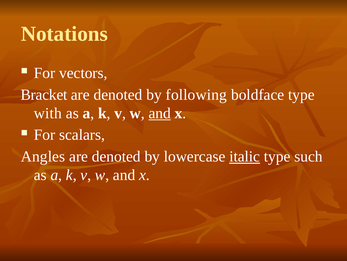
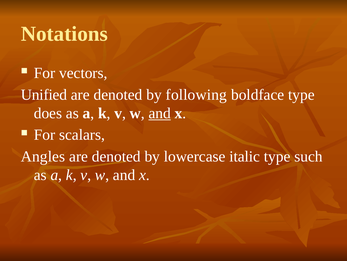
Bracket: Bracket -> Unified
with: with -> does
italic underline: present -> none
